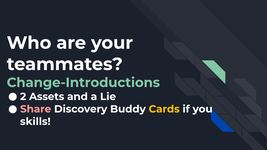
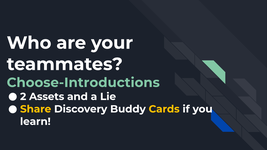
Change-Introductions: Change-Introductions -> Choose-Introductions
Share colour: pink -> yellow
skills: skills -> learn
